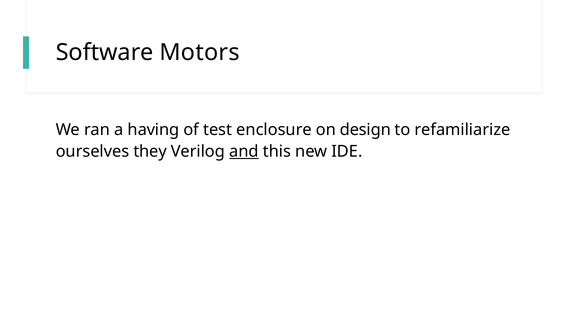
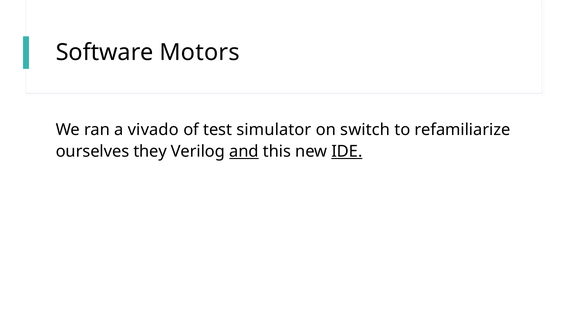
having: having -> vivado
enclosure: enclosure -> simulator
design: design -> switch
IDE underline: none -> present
